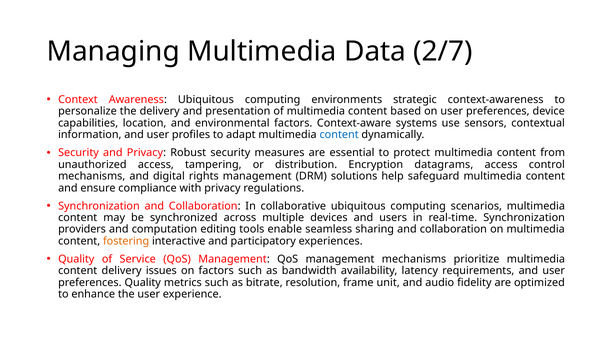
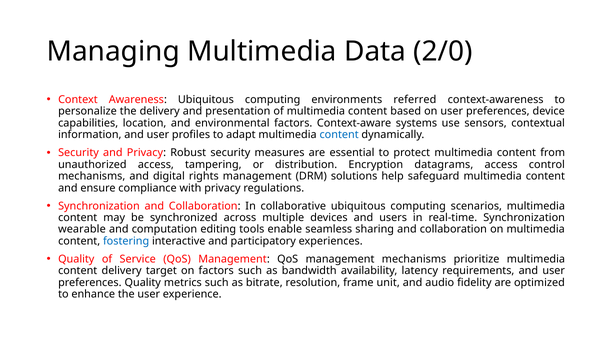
2/7: 2/7 -> 2/0
strategic: strategic -> referred
providers: providers -> wearable
fostering colour: orange -> blue
issues: issues -> target
